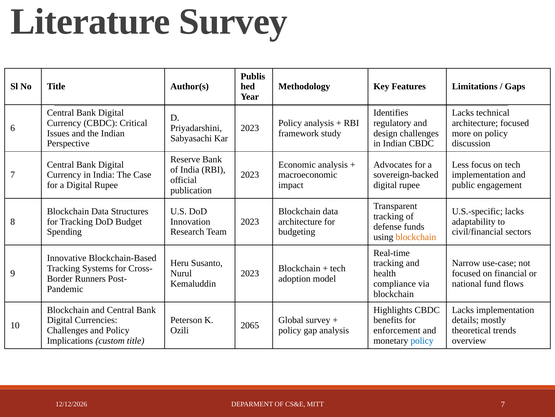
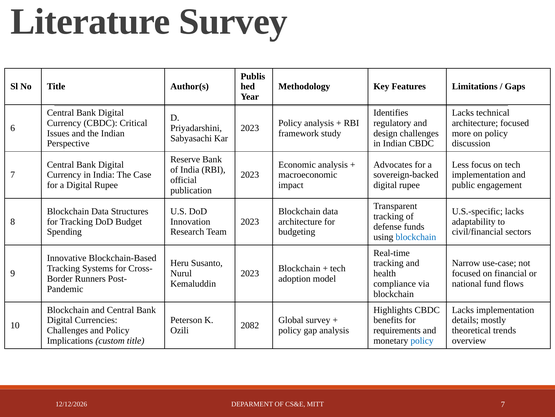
blockchain at (416, 237) colour: orange -> blue
2065: 2065 -> 2082
enforcement: enforcement -> requirements
